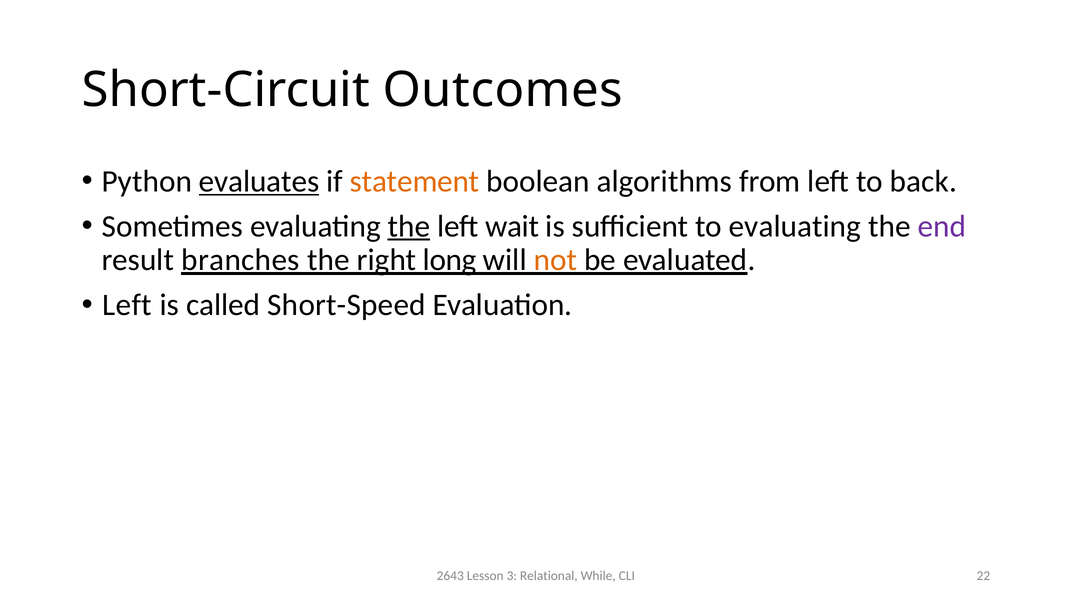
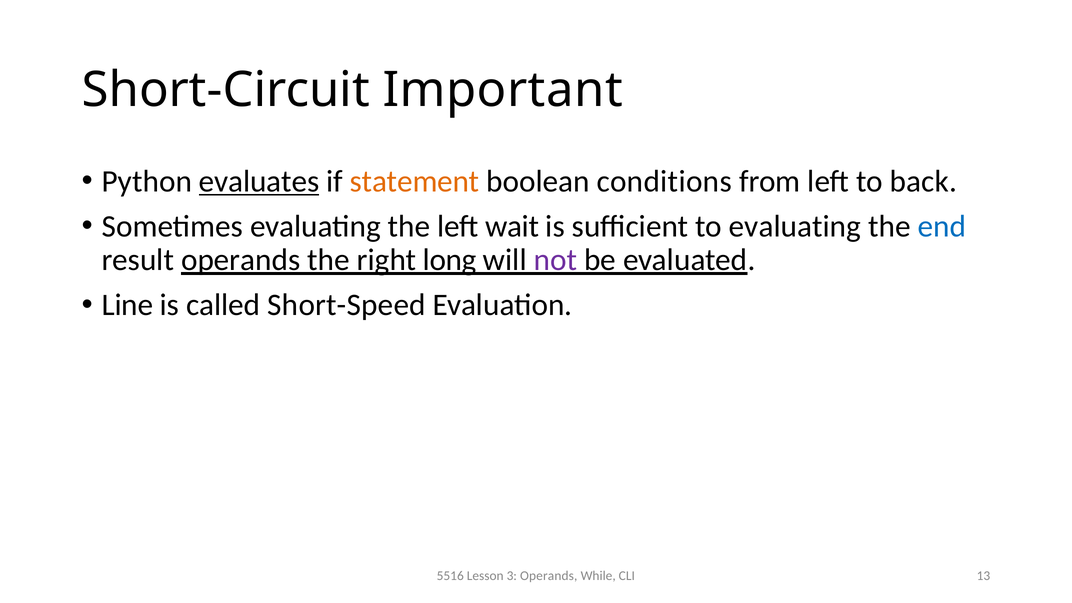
Outcomes: Outcomes -> Important
algorithms: algorithms -> conditions
the at (409, 226) underline: present -> none
end colour: purple -> blue
result branches: branches -> operands
not colour: orange -> purple
Left at (127, 305): Left -> Line
2643: 2643 -> 5516
3 Relational: Relational -> Operands
22: 22 -> 13
